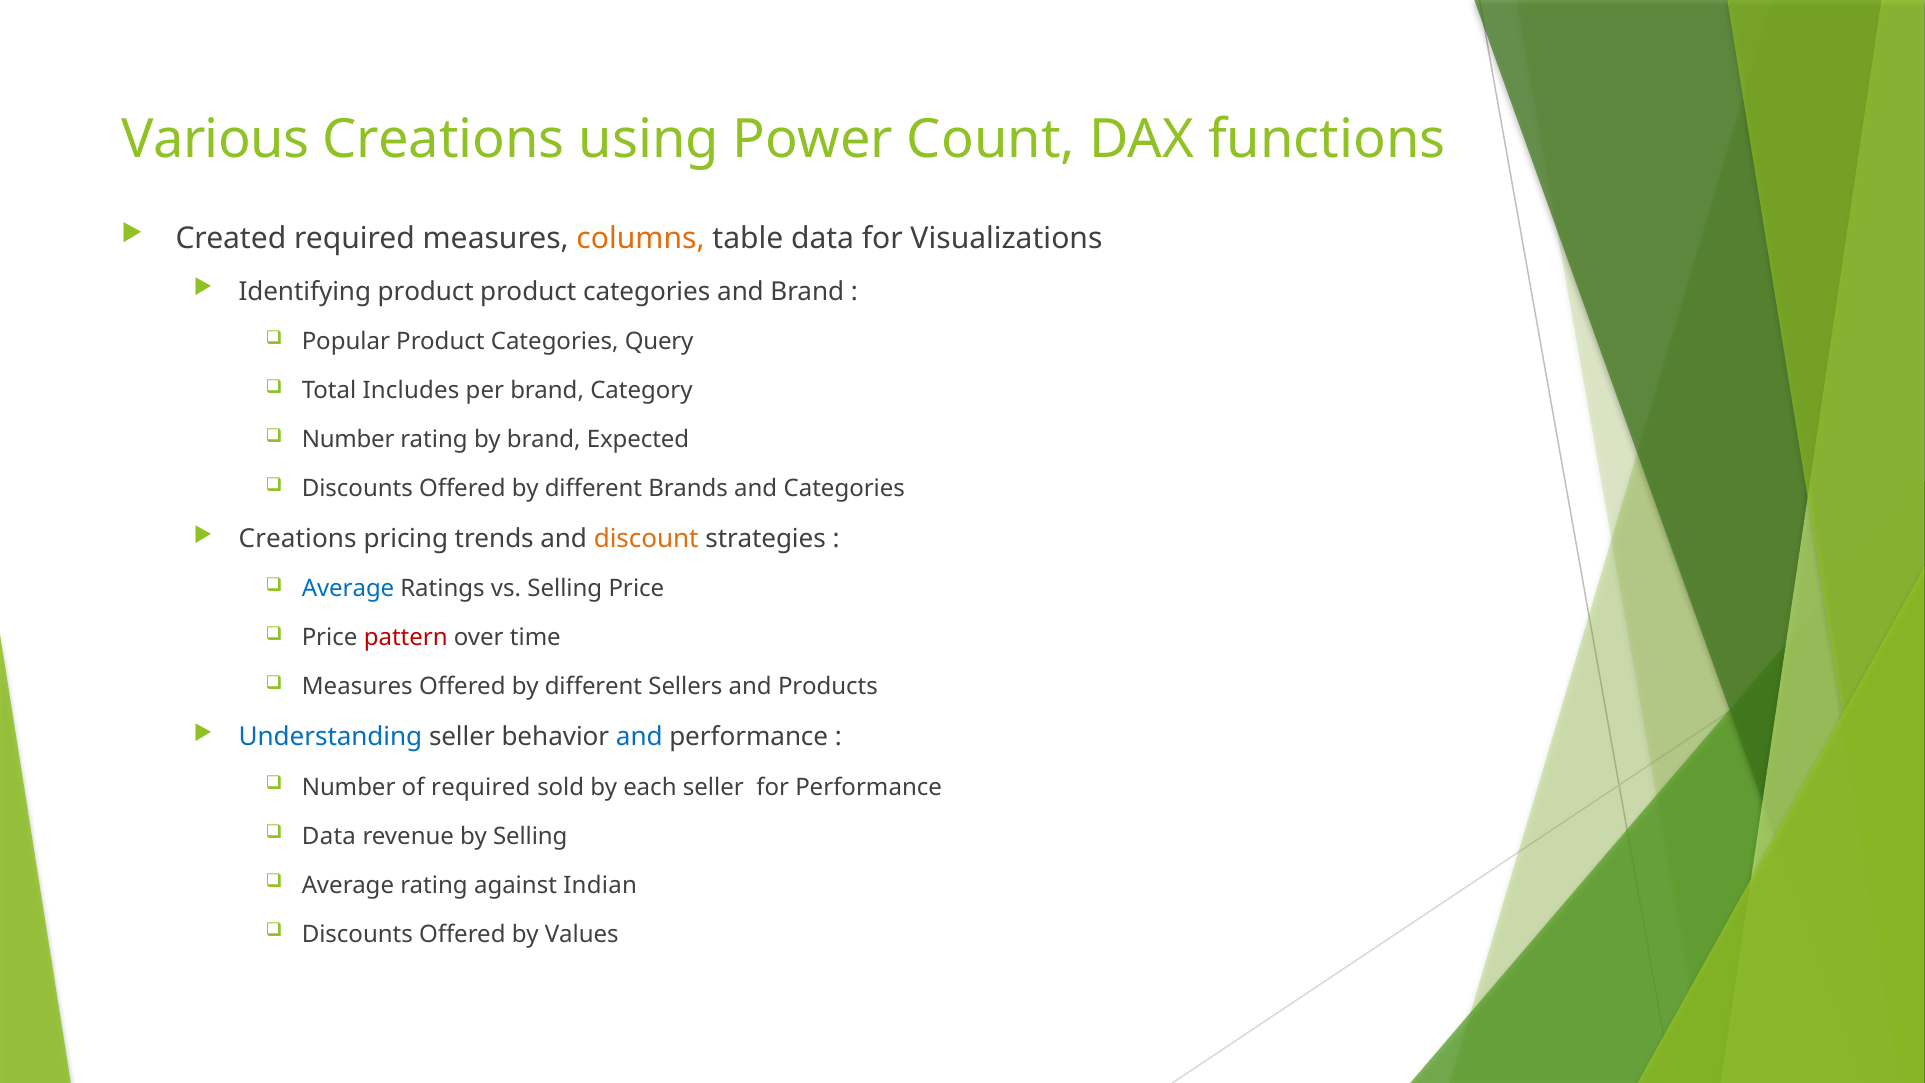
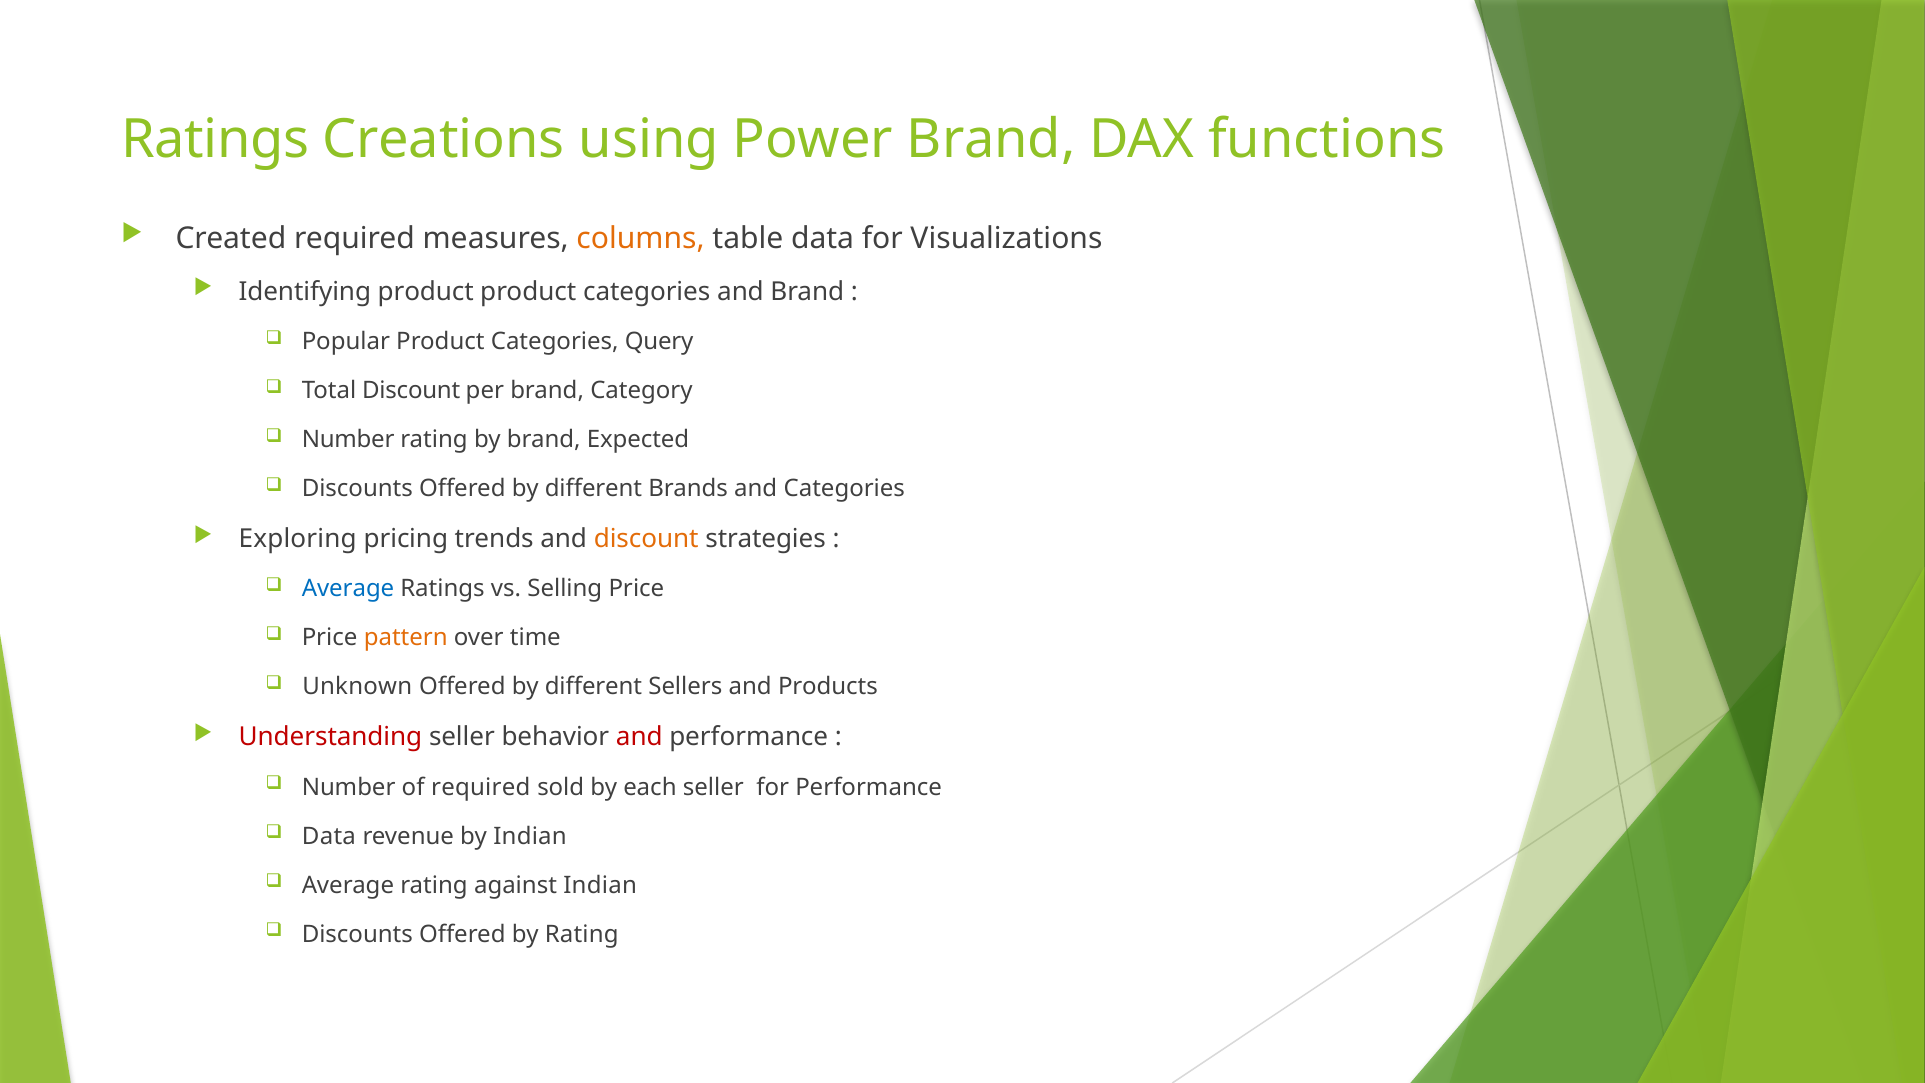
Various at (215, 140): Various -> Ratings
Power Count: Count -> Brand
Total Includes: Includes -> Discount
Creations at (298, 539): Creations -> Exploring
pattern colour: red -> orange
Measures at (357, 687): Measures -> Unknown
Understanding colour: blue -> red
and at (639, 737) colour: blue -> red
by Selling: Selling -> Indian
by Values: Values -> Rating
